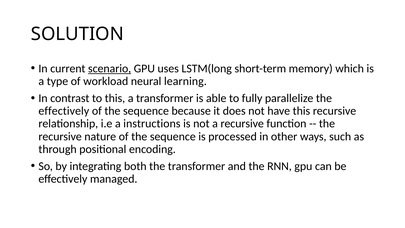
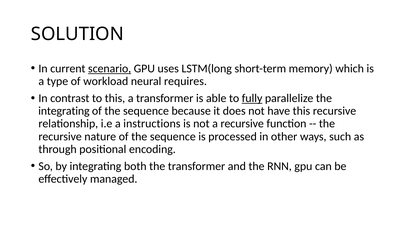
learning: learning -> requires
fully underline: none -> present
effectively at (64, 111): effectively -> integrating
